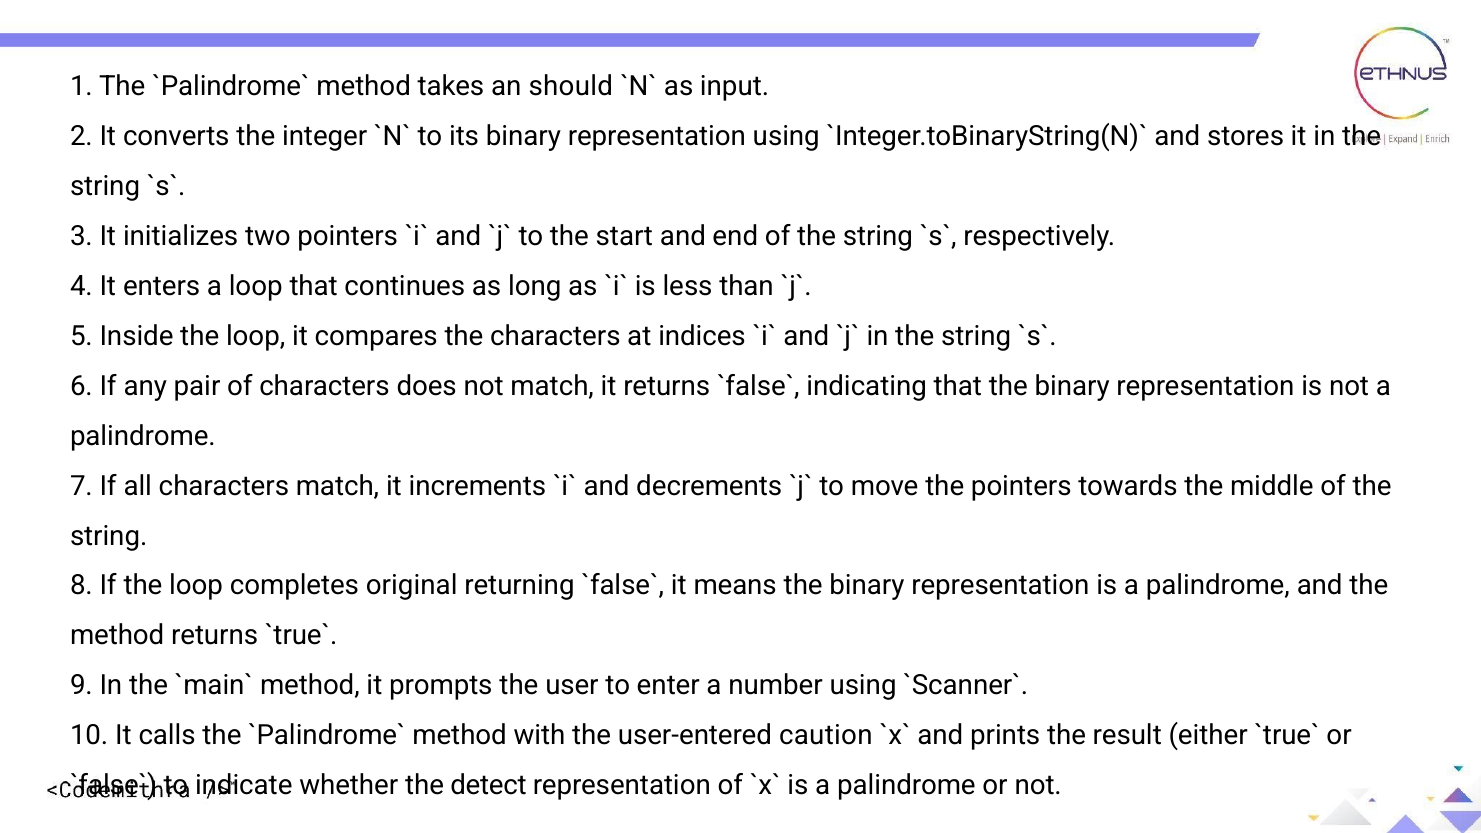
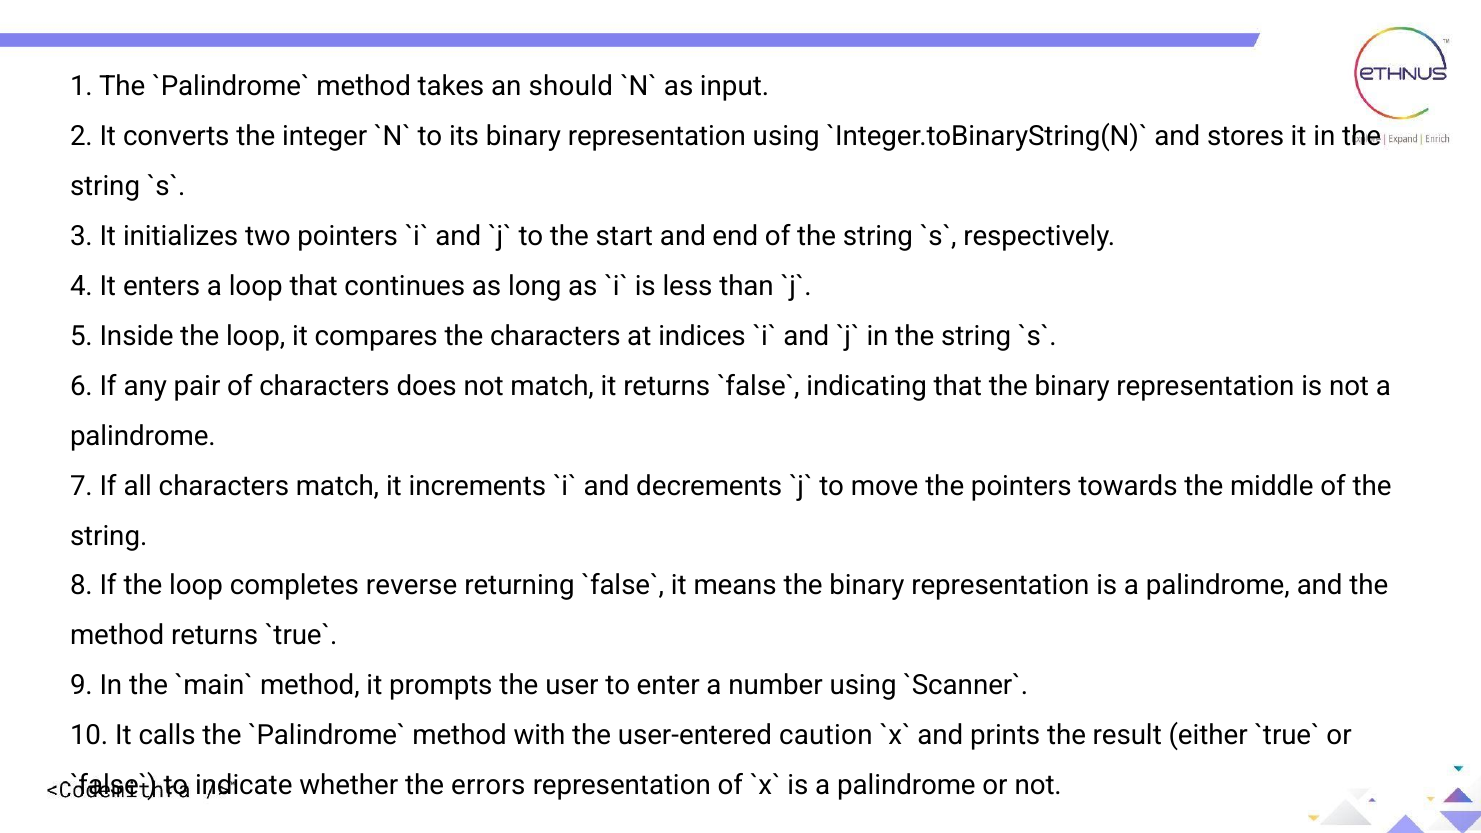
original: original -> reverse
detect: detect -> errors
